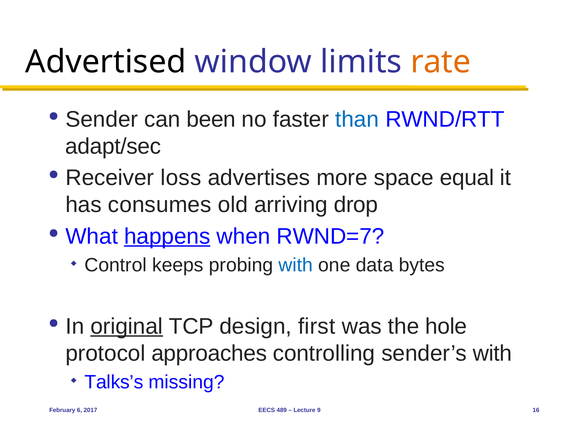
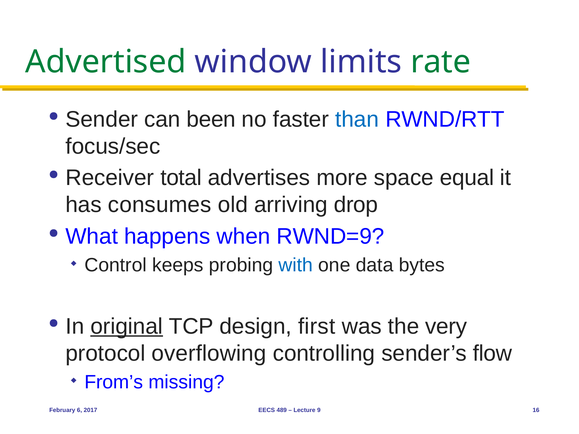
Advertised colour: black -> green
rate colour: orange -> green
adapt/sec: adapt/sec -> focus/sec
loss: loss -> total
happens underline: present -> none
RWND=7: RWND=7 -> RWND=9
hole: hole -> very
approaches: approaches -> overflowing
sender’s with: with -> flow
Talks’s: Talks’s -> From’s
